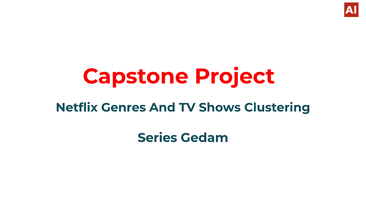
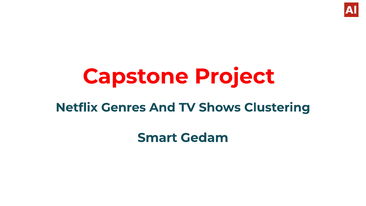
Series: Series -> Smart
